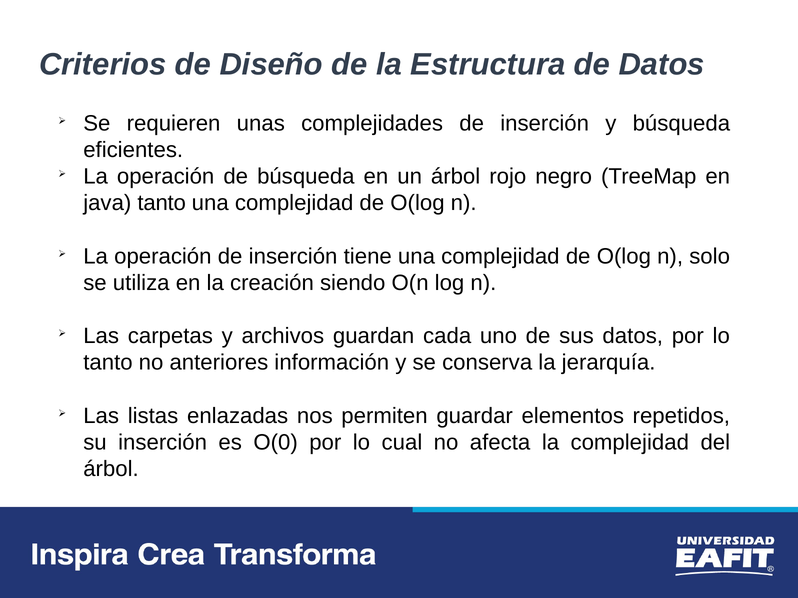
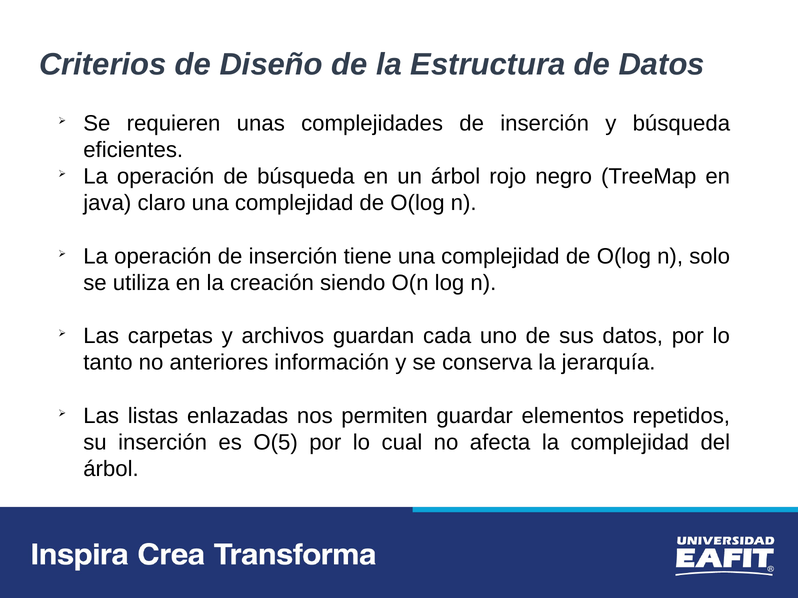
java tanto: tanto -> claro
O(0: O(0 -> O(5
